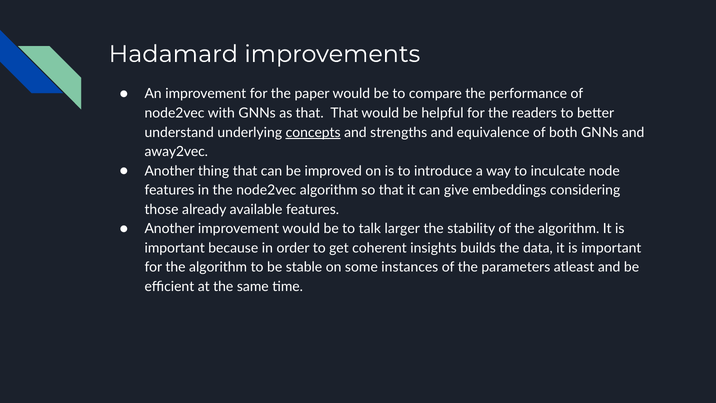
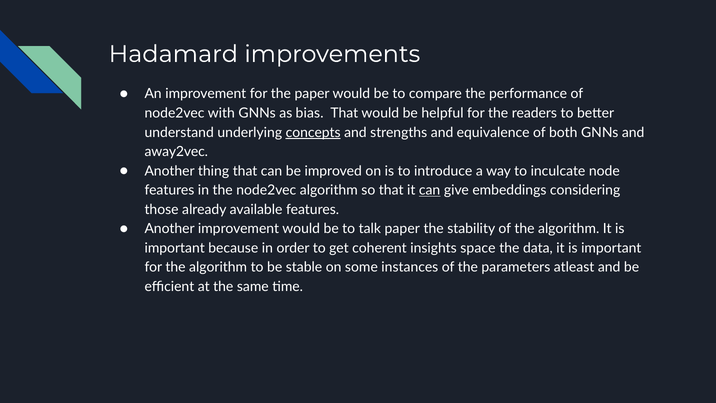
as that: that -> bias
can at (430, 190) underline: none -> present
talk larger: larger -> paper
builds: builds -> space
